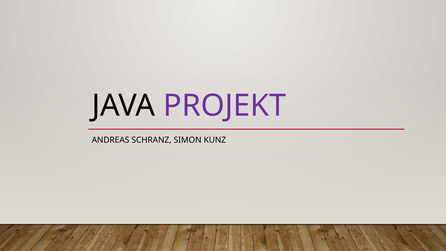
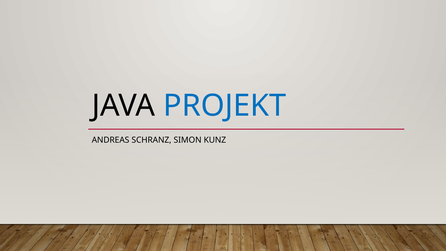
PROJEKT colour: purple -> blue
